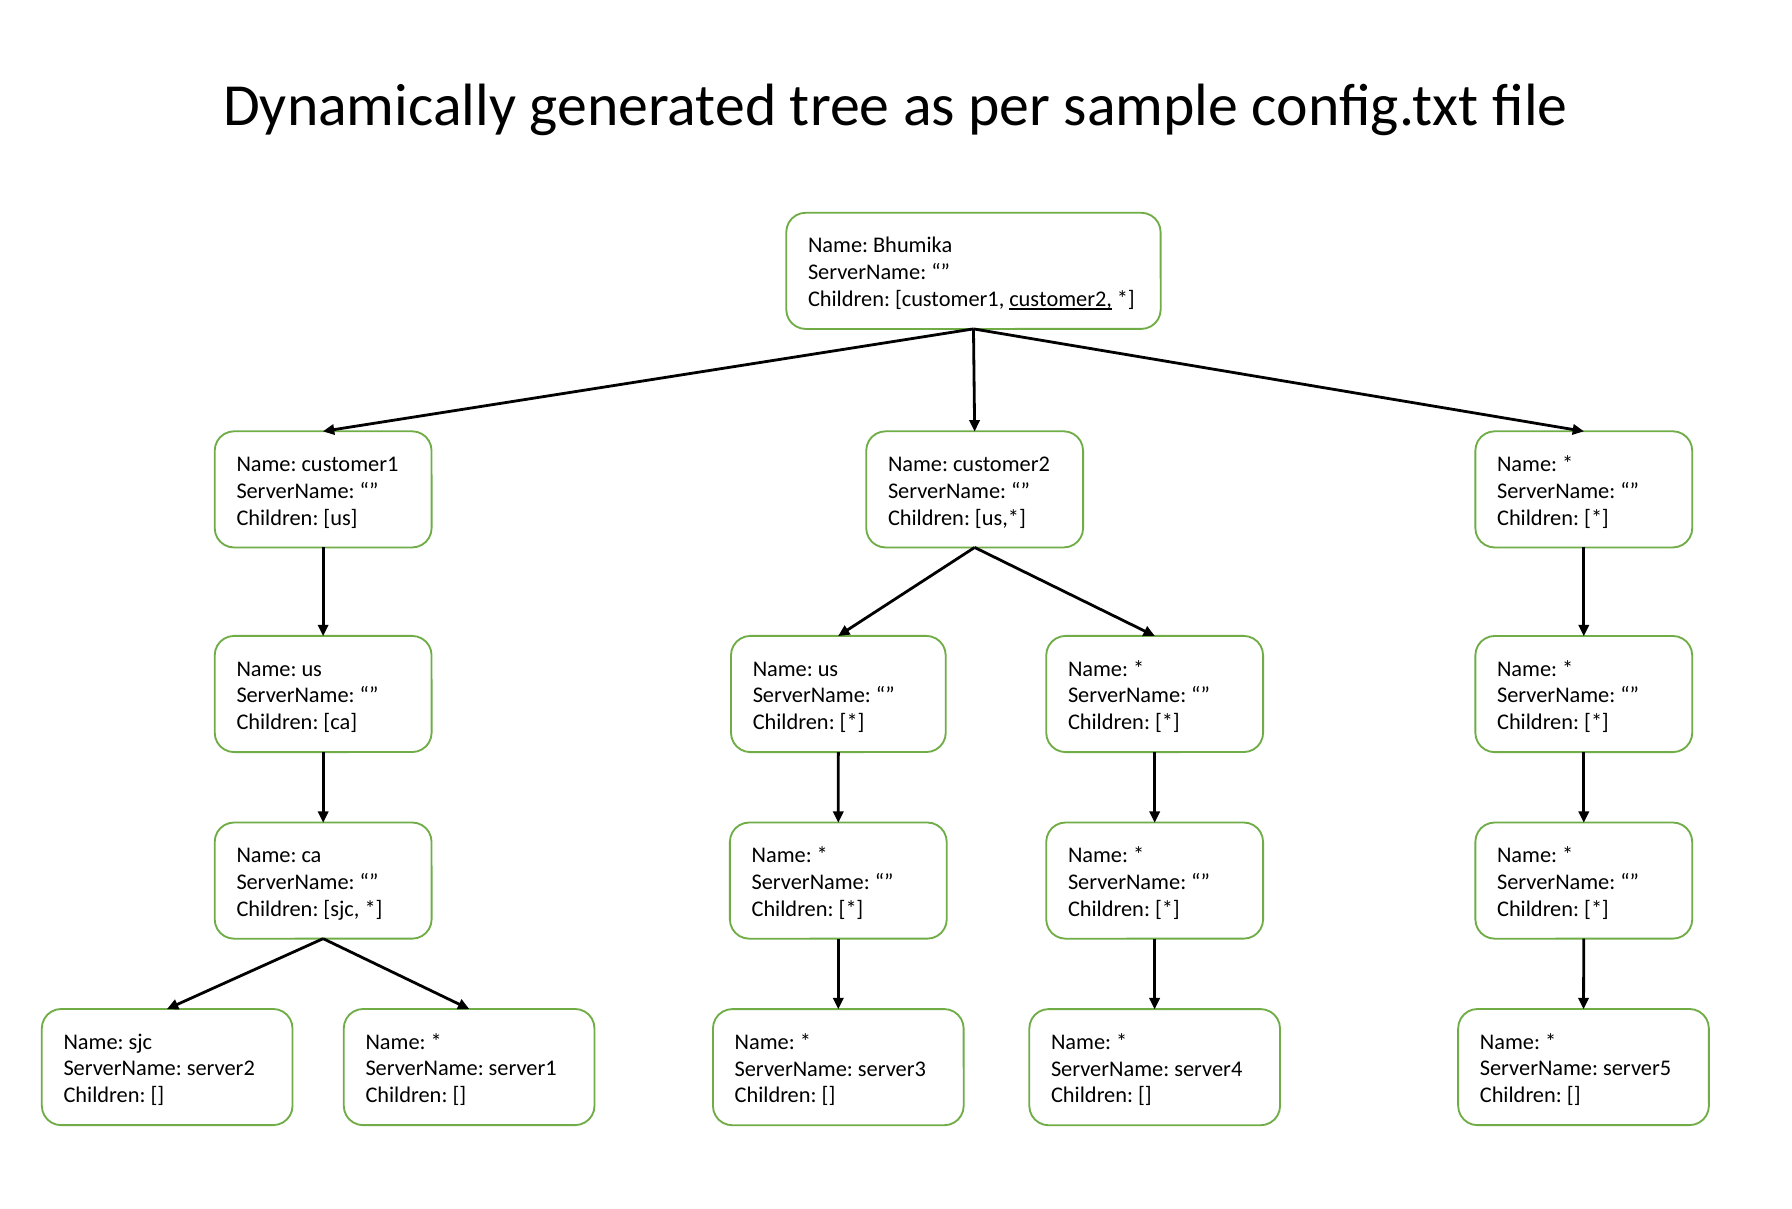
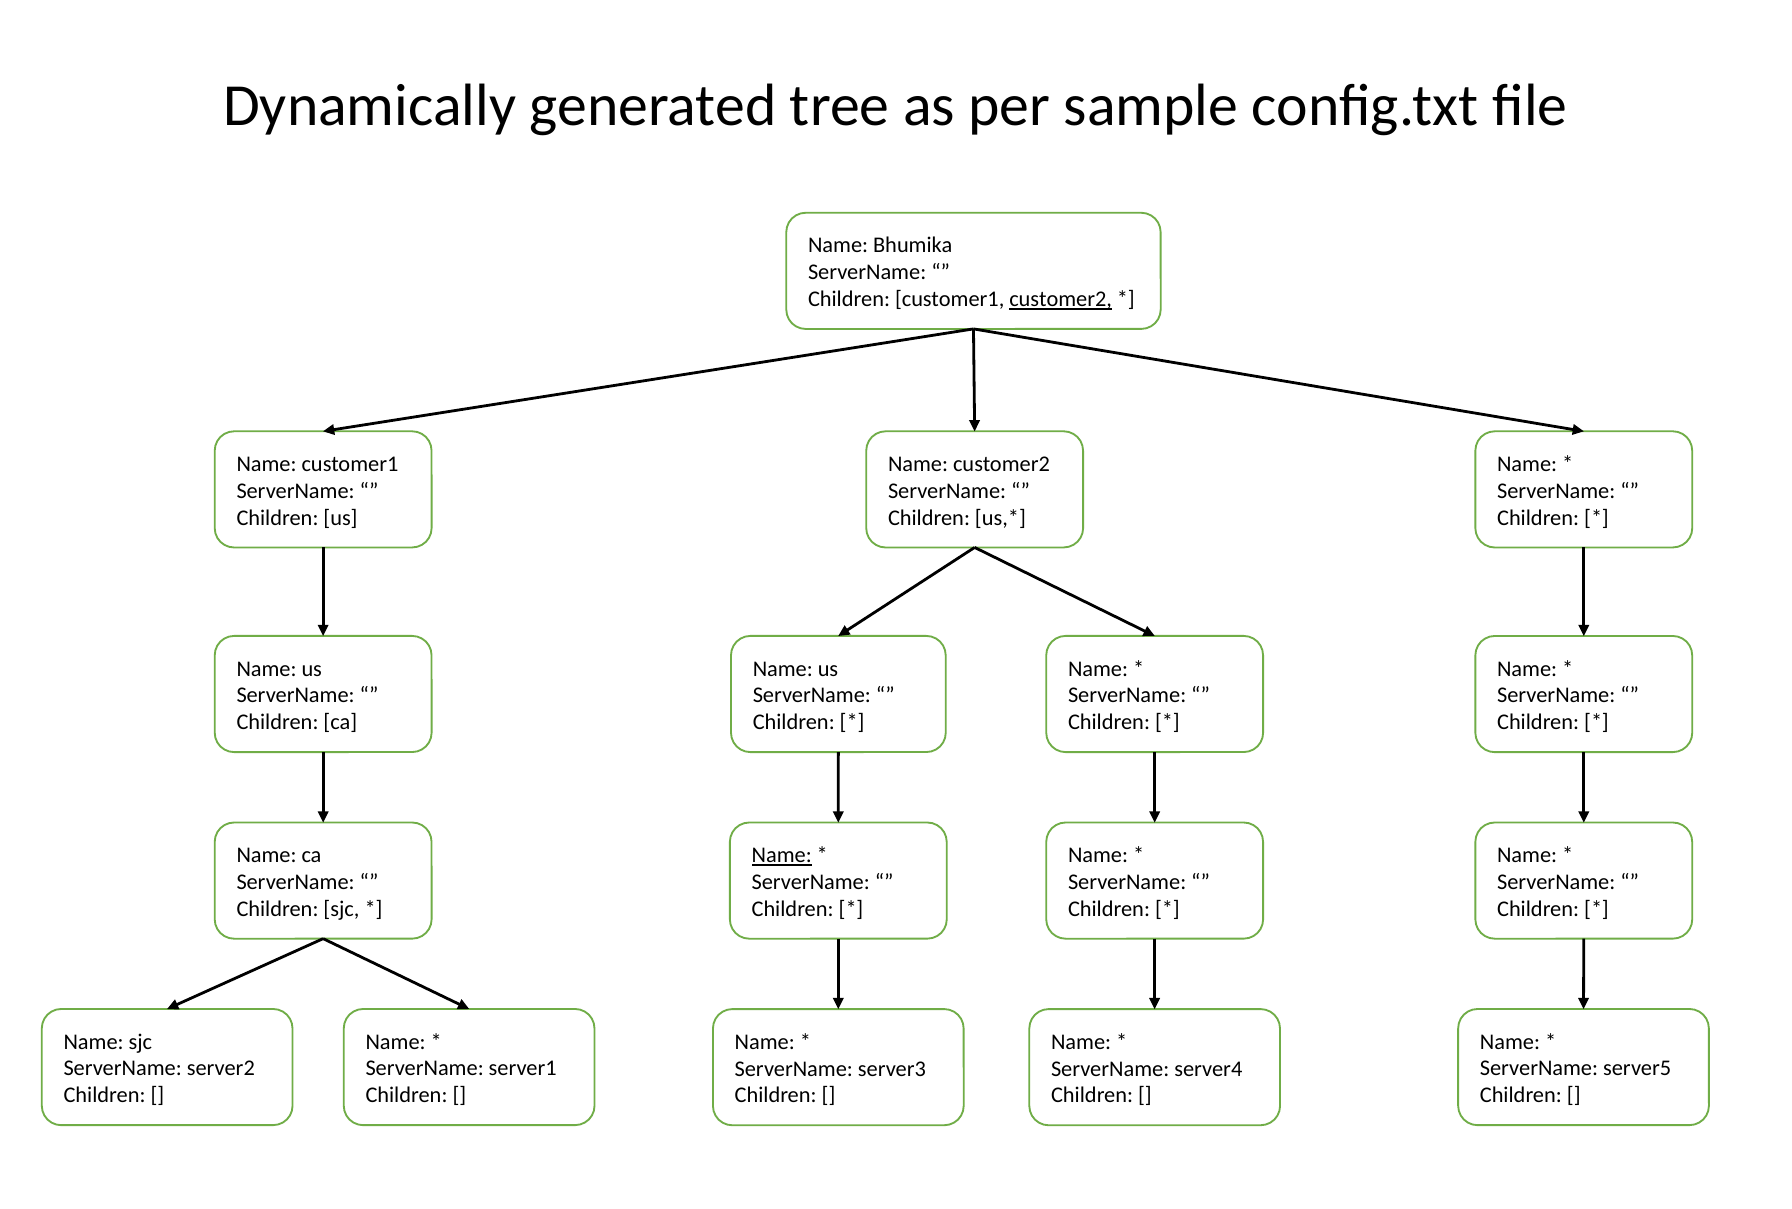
Name at (782, 856) underline: none -> present
